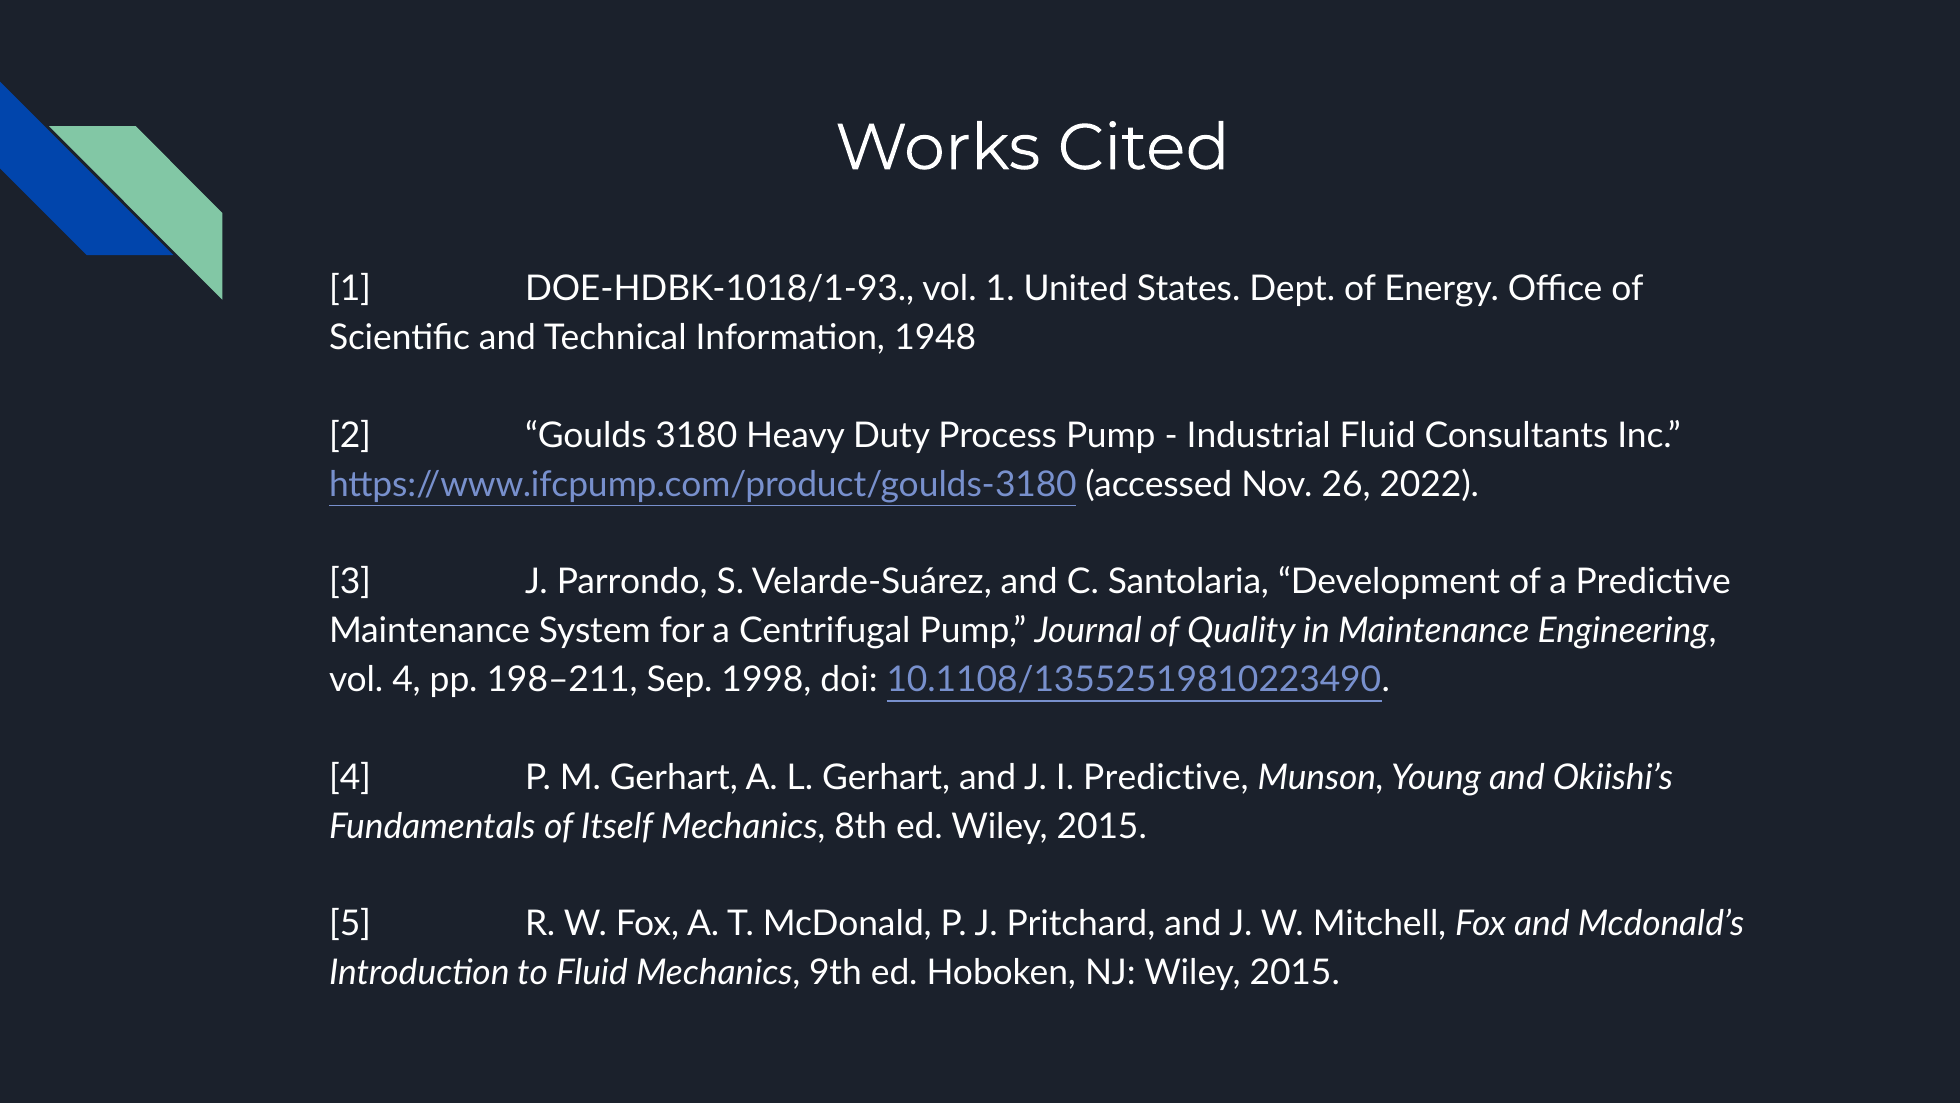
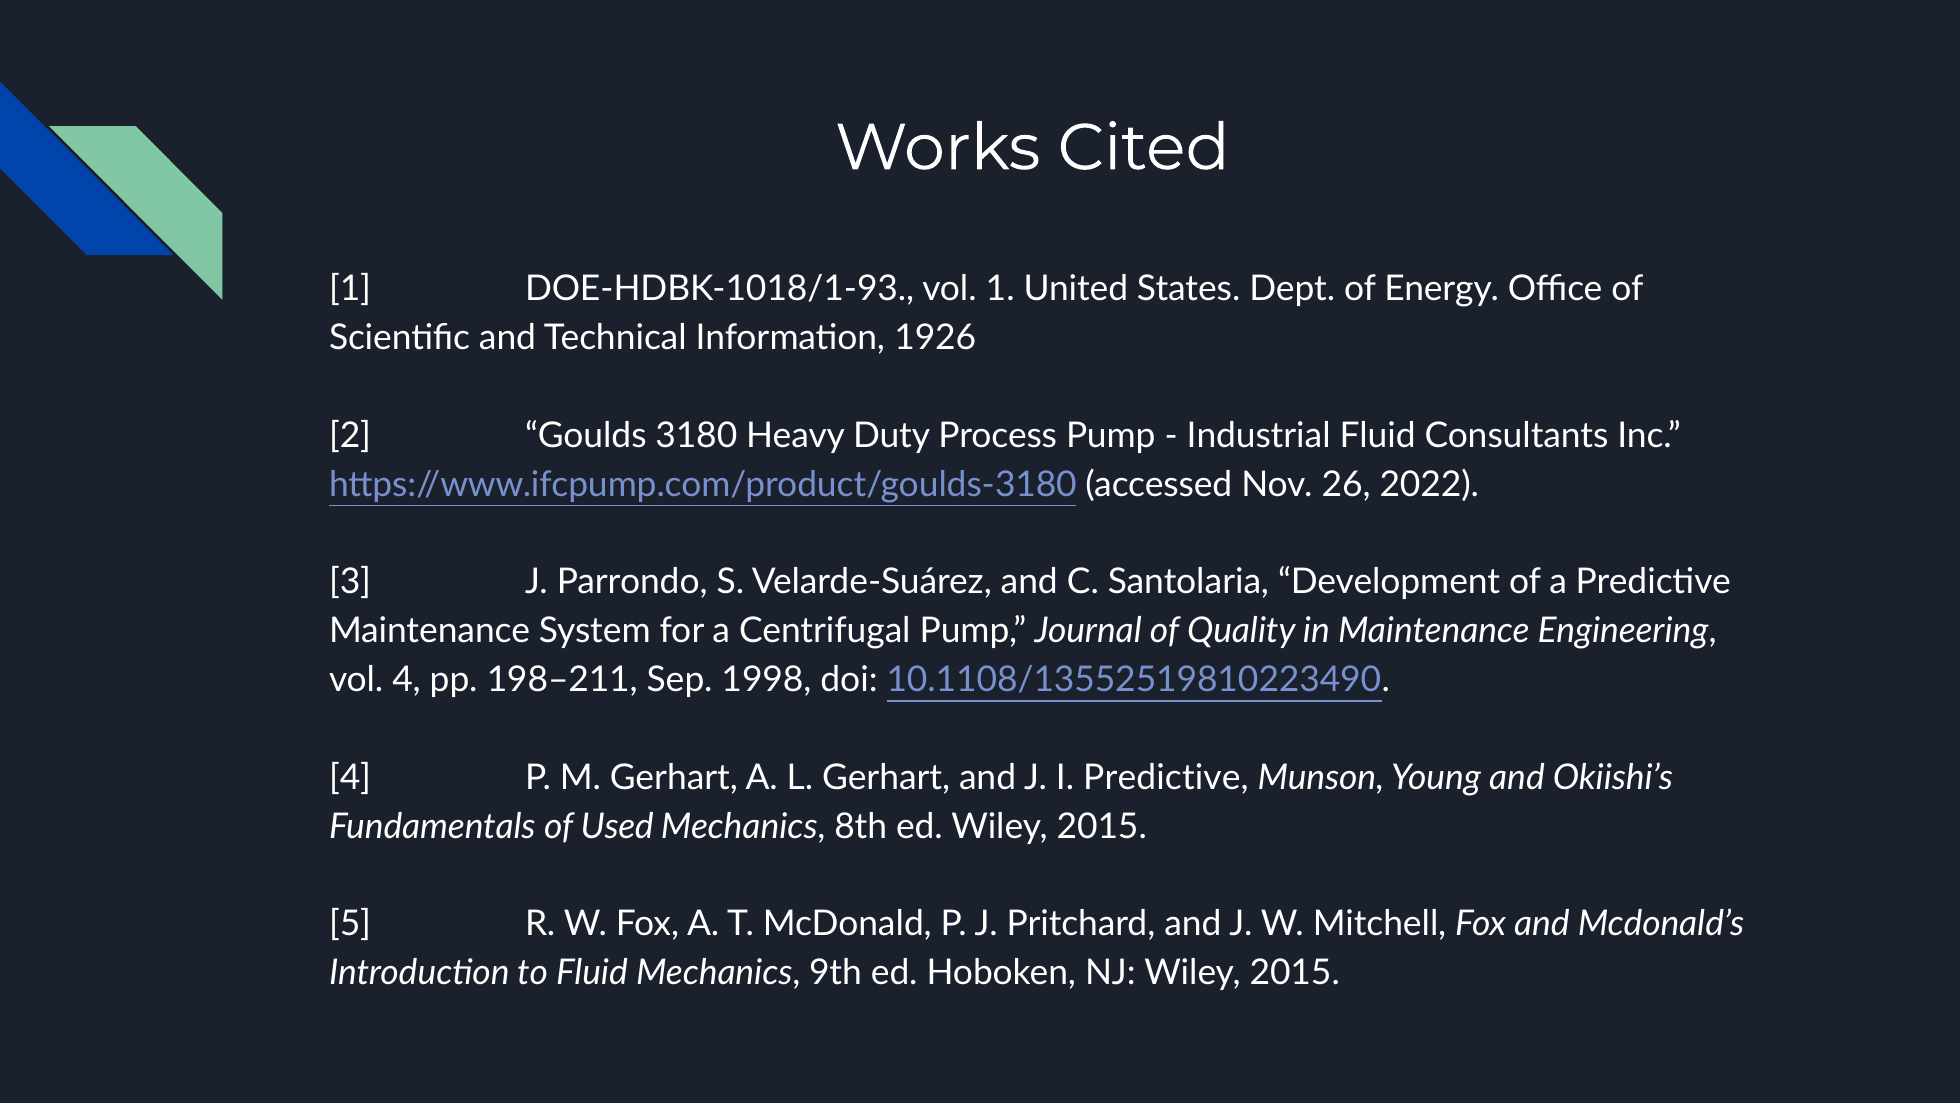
1948: 1948 -> 1926
Itself: Itself -> Used
